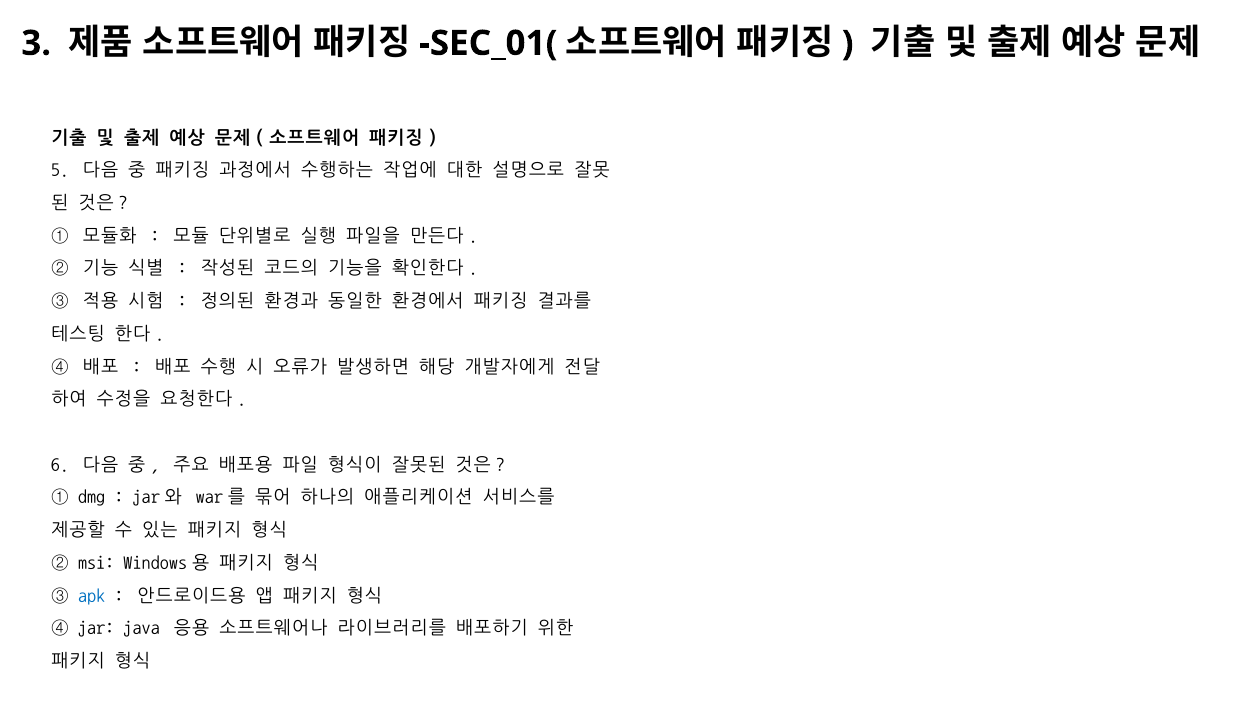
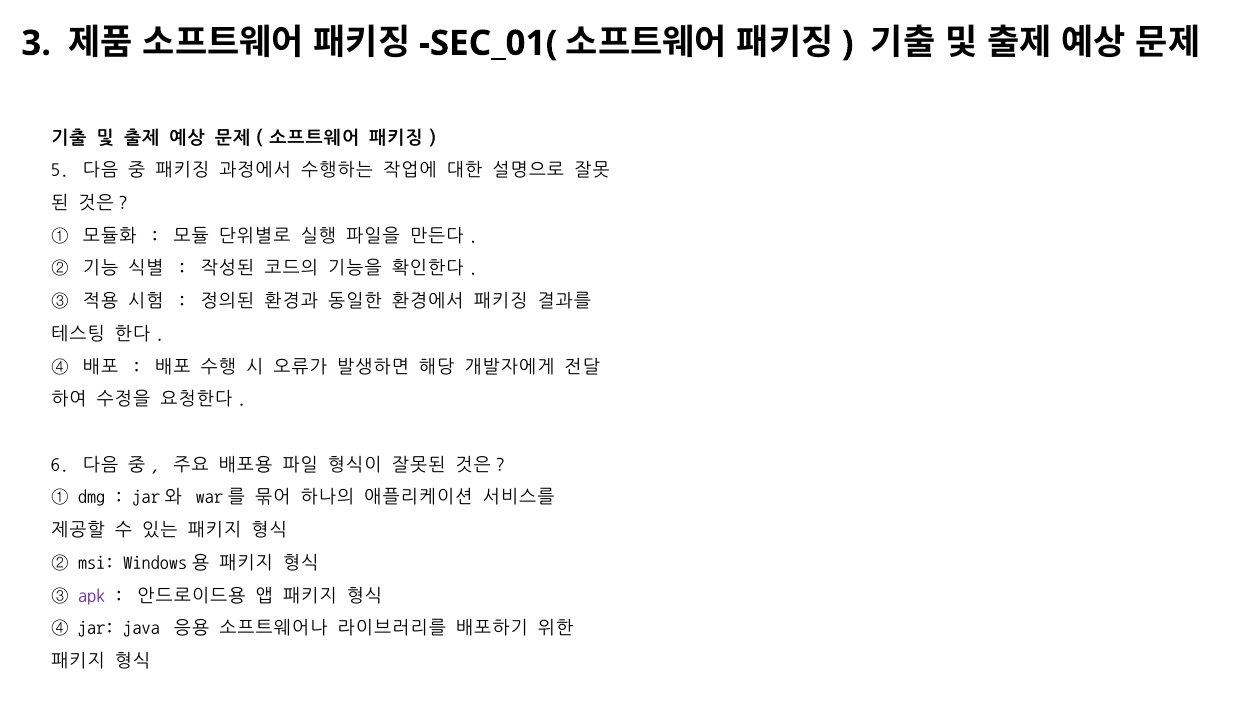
apk colour: blue -> purple
